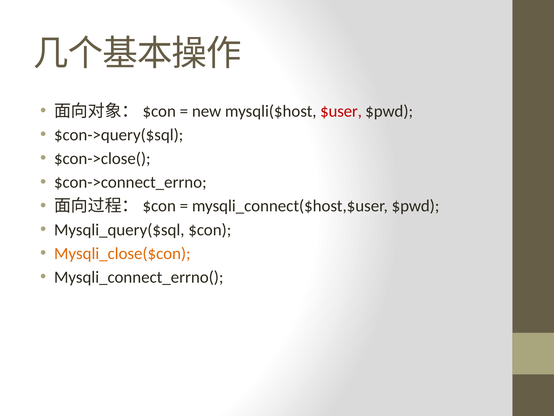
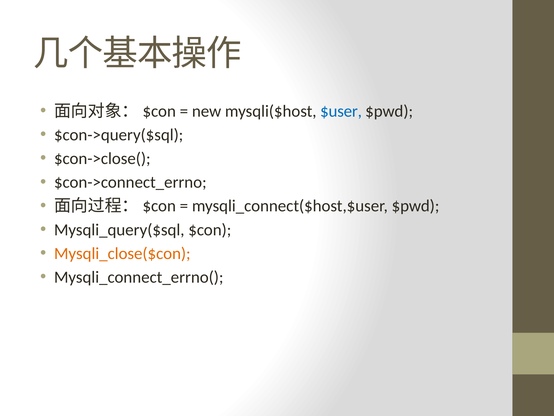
$user colour: red -> blue
